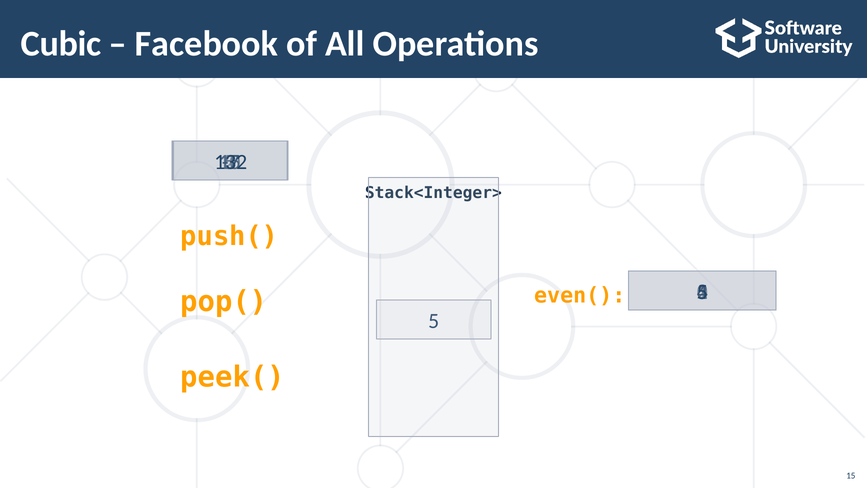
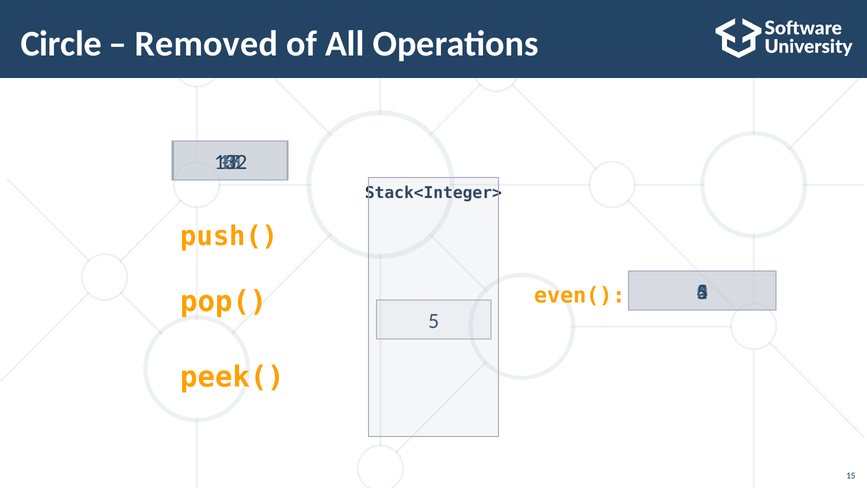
Cubic: Cubic -> Circle
Facebook: Facebook -> Removed
